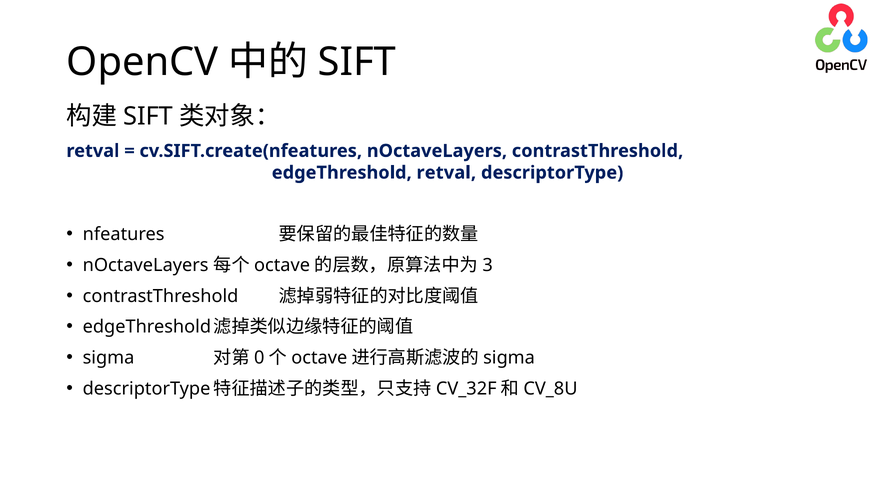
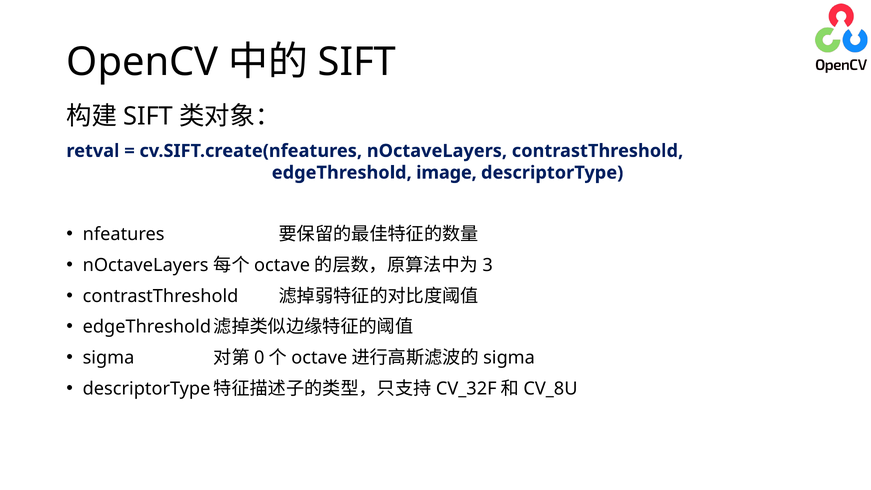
edgeThreshold retval: retval -> image
